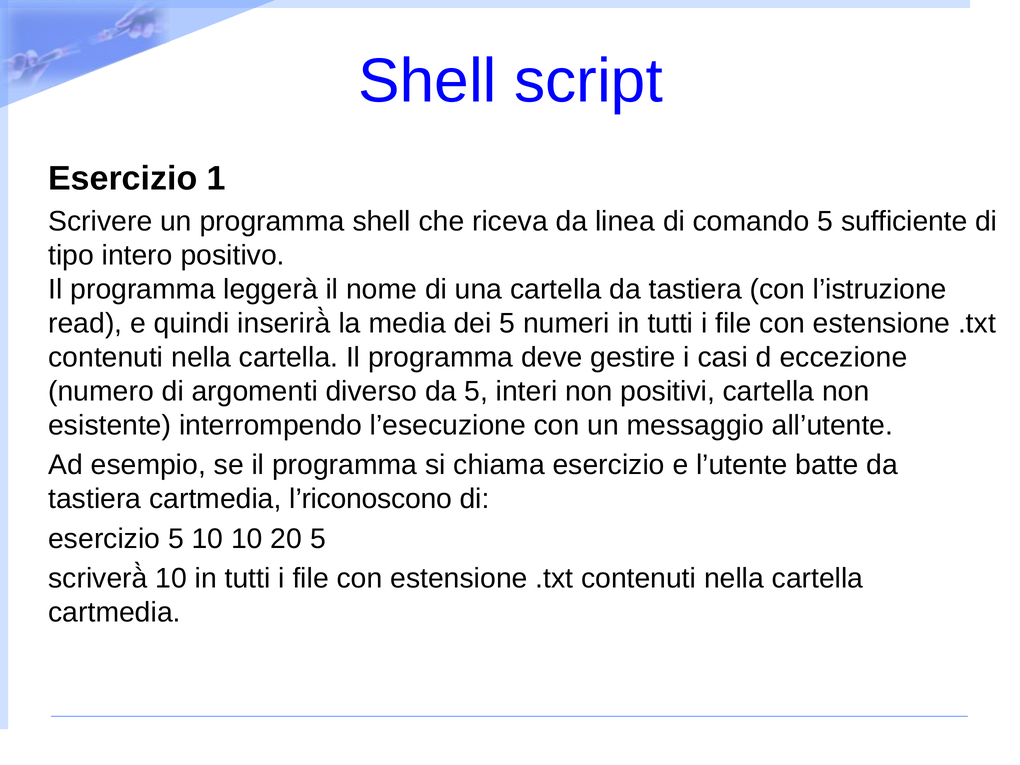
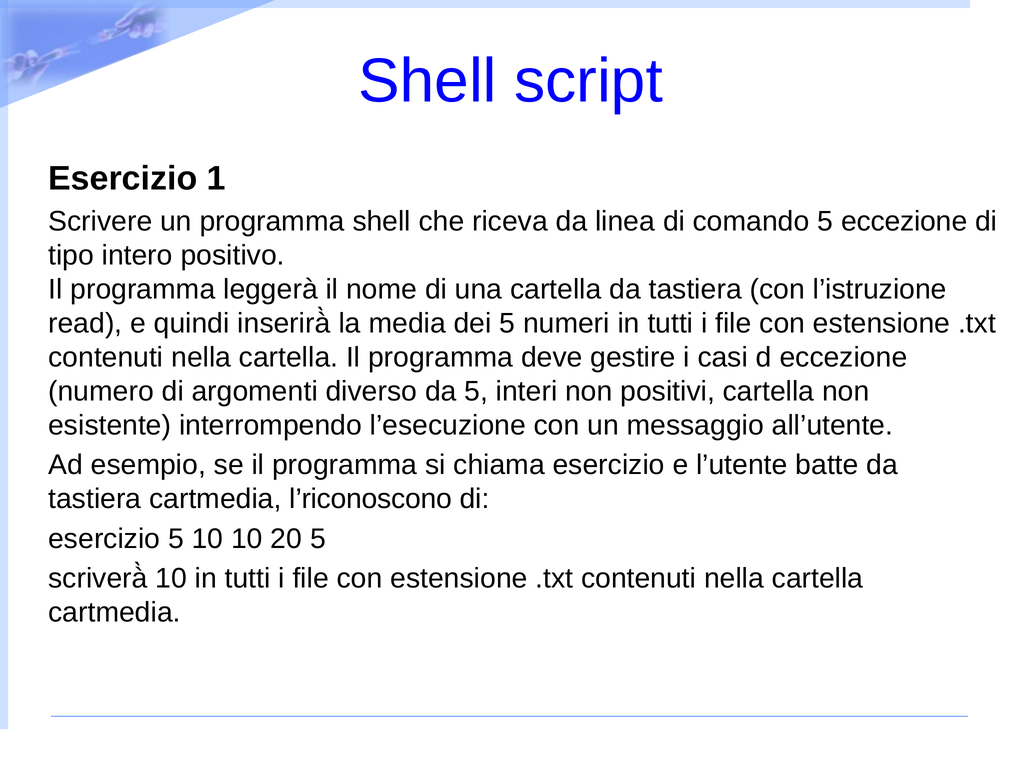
5 sufficiente: sufficiente -> eccezione
